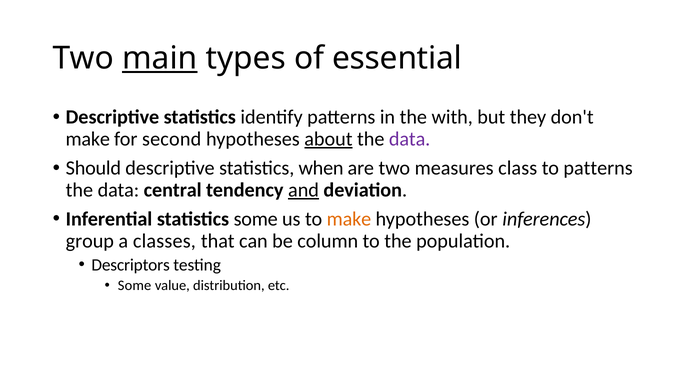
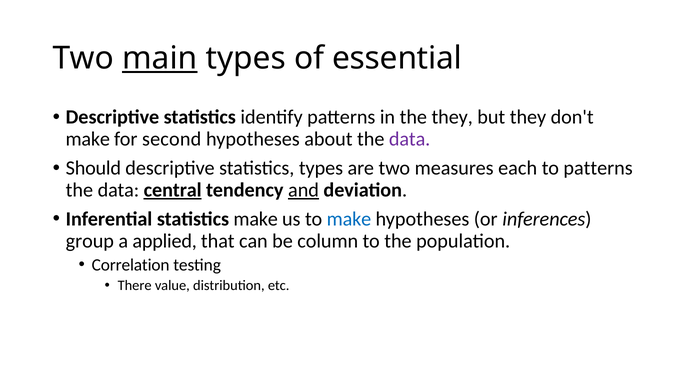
the with: with -> they
about underline: present -> none
statistics when: when -> types
class: class -> each
central underline: none -> present
statistics some: some -> make
make at (349, 219) colour: orange -> blue
classes: classes -> applied
Descriptors: Descriptors -> Correlation
Some at (135, 285): Some -> There
